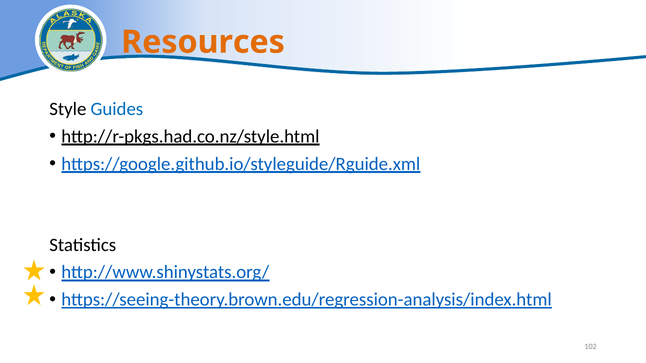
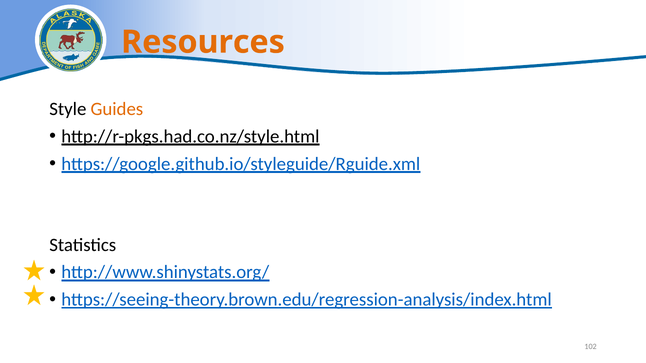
Guides colour: blue -> orange
